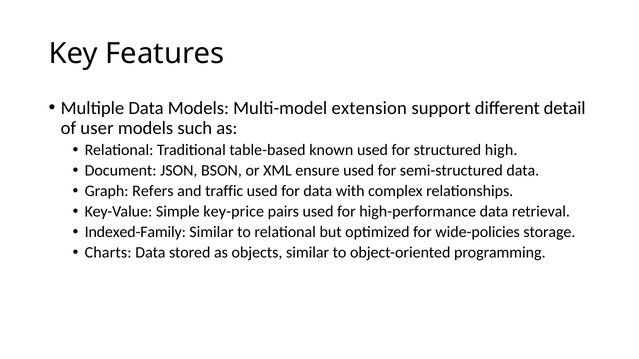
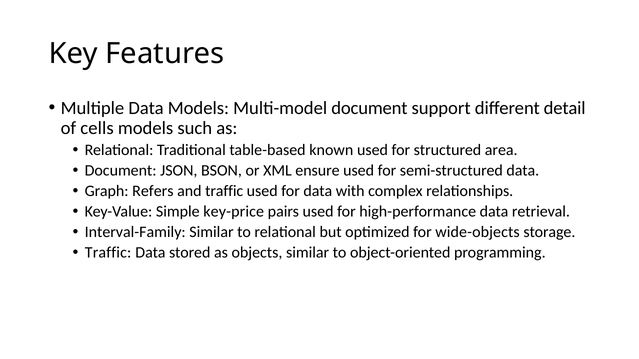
Multi-model extension: extension -> document
user: user -> cells
high: high -> area
Indexed-Family: Indexed-Family -> Interval-Family
wide-policies: wide-policies -> wide-objects
Charts at (108, 253): Charts -> Traffic
